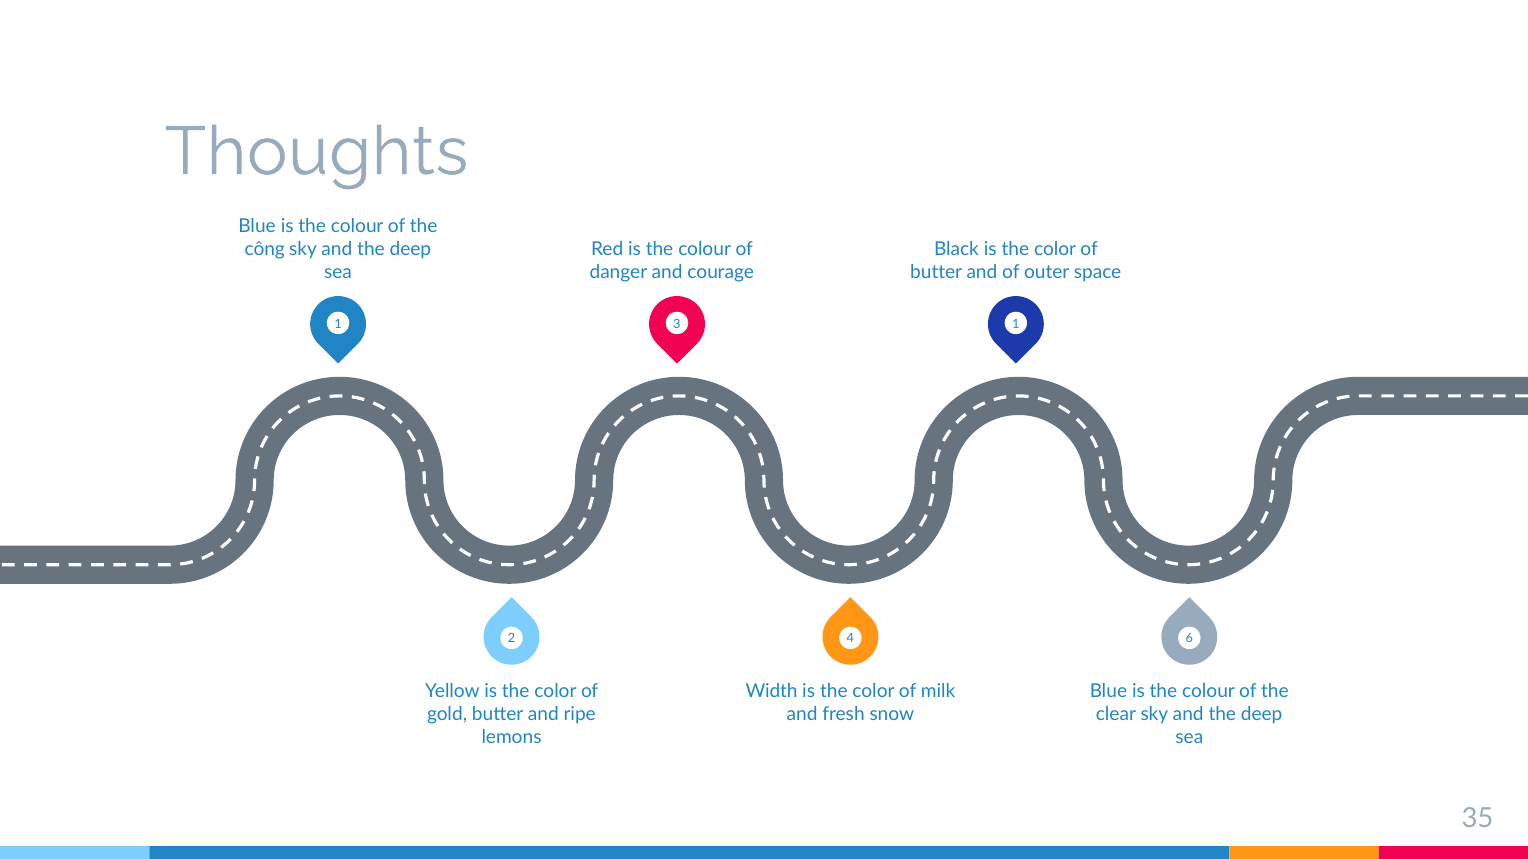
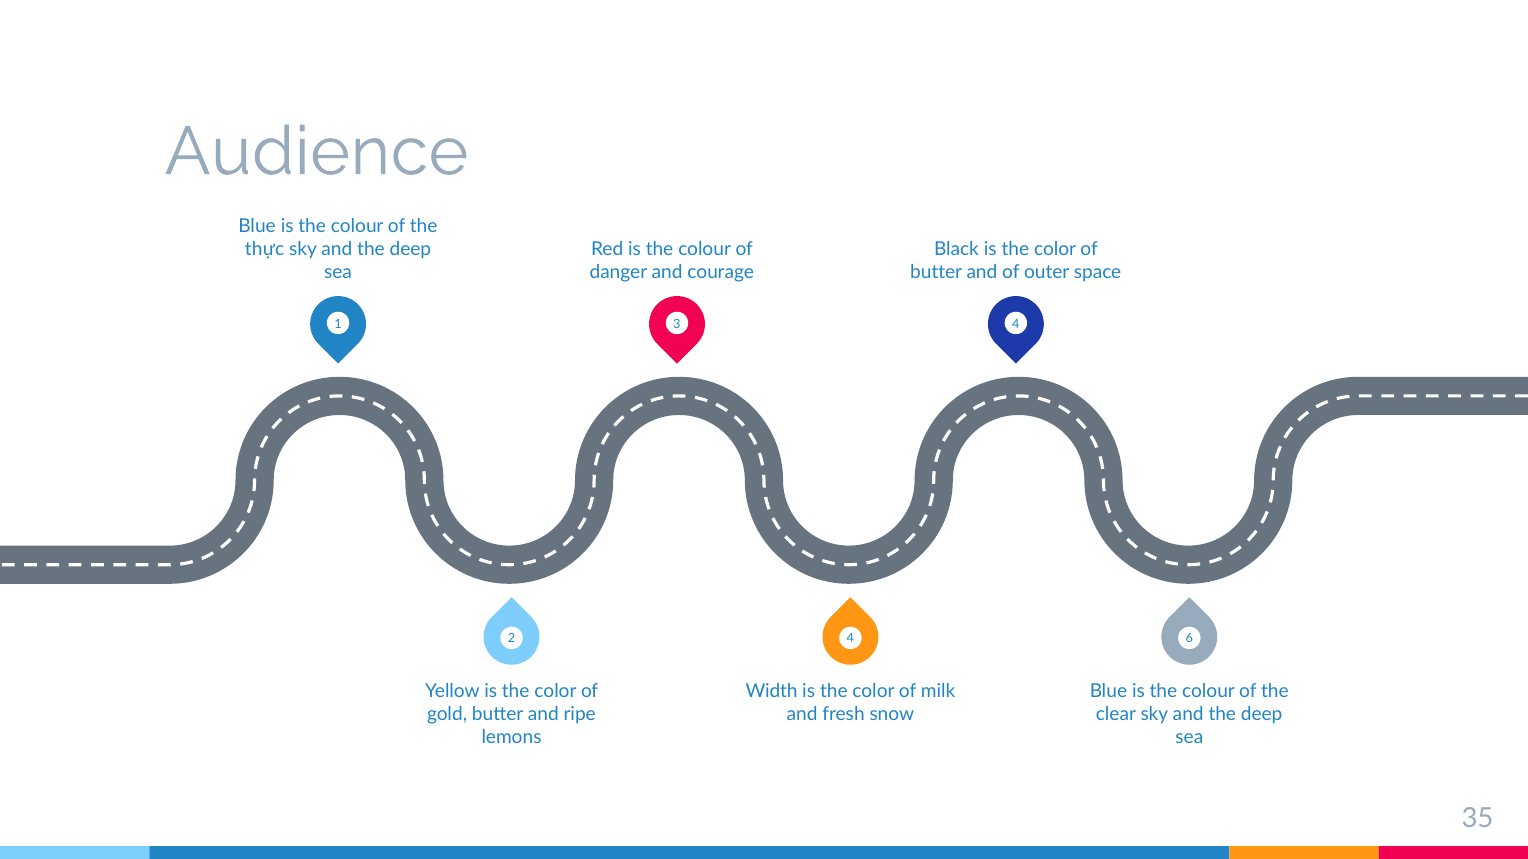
Thoughts: Thoughts -> Audience
công: công -> thực
3 1: 1 -> 4
